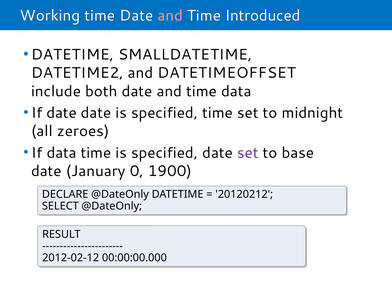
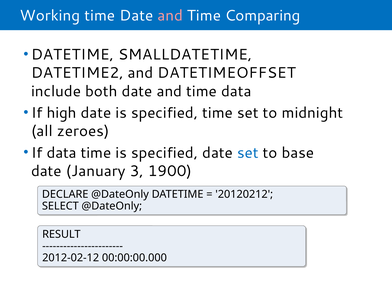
Introduced: Introduced -> Comparing
If date: date -> high
set at (248, 153) colour: purple -> blue
0: 0 -> 3
